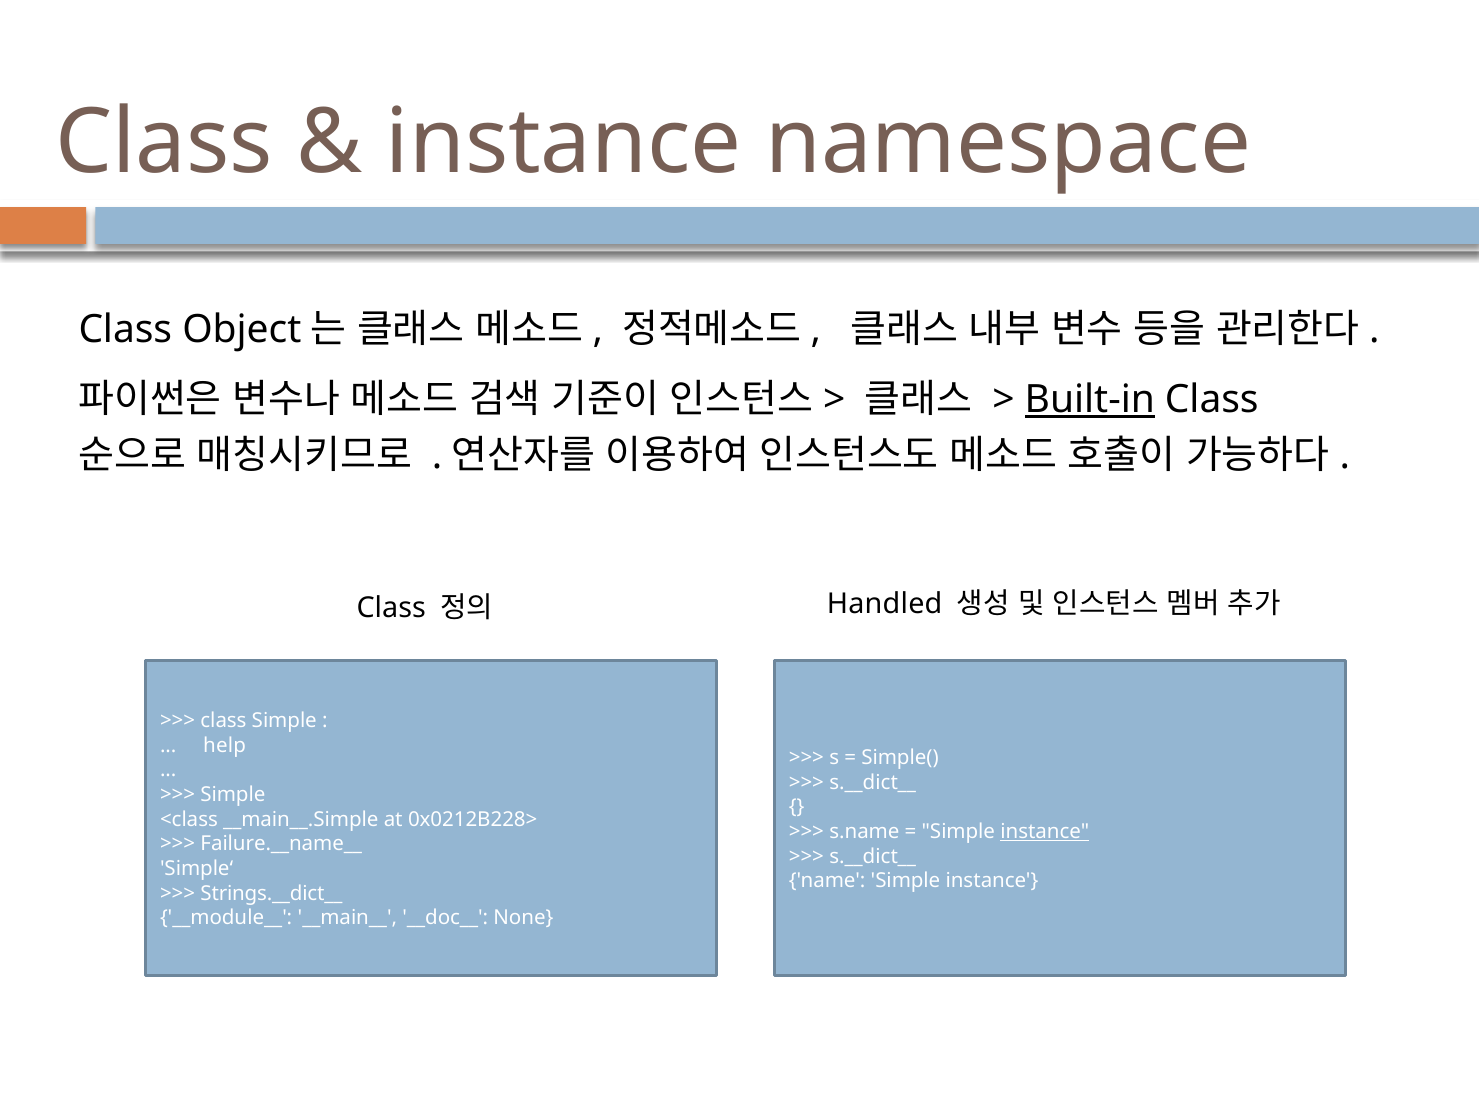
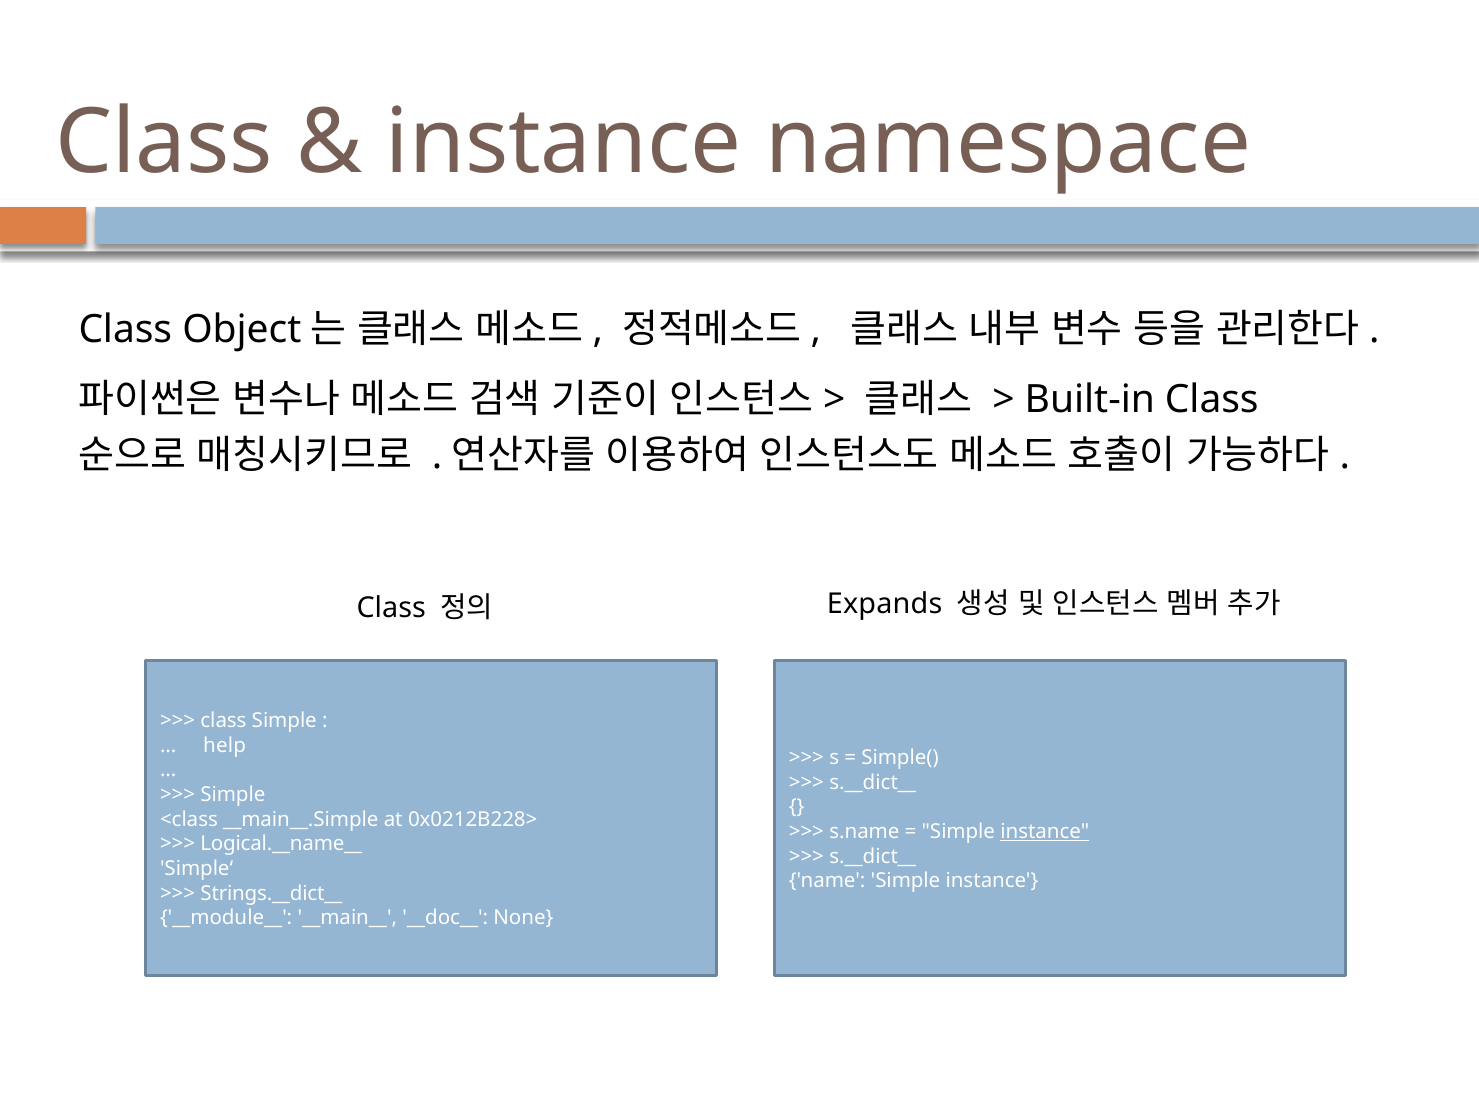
Built-in underline: present -> none
Handled: Handled -> Expands
Failure.__name__: Failure.__name__ -> Logical.__name__
